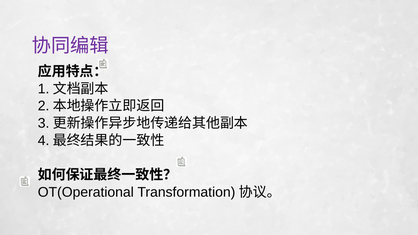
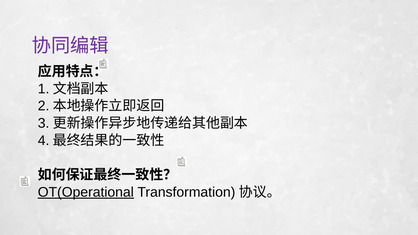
OT(Operational underline: none -> present
